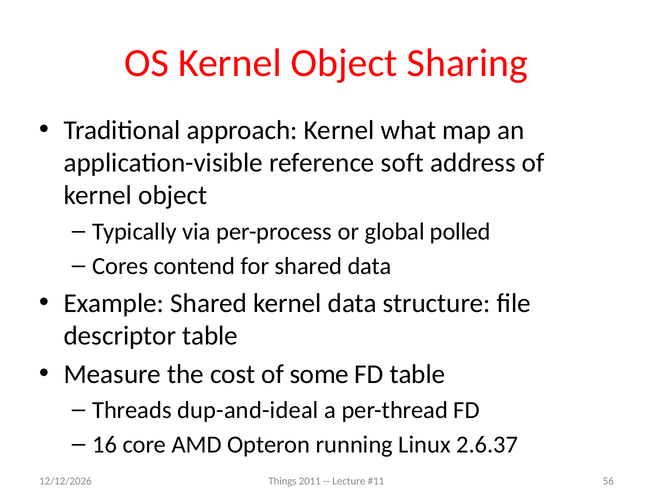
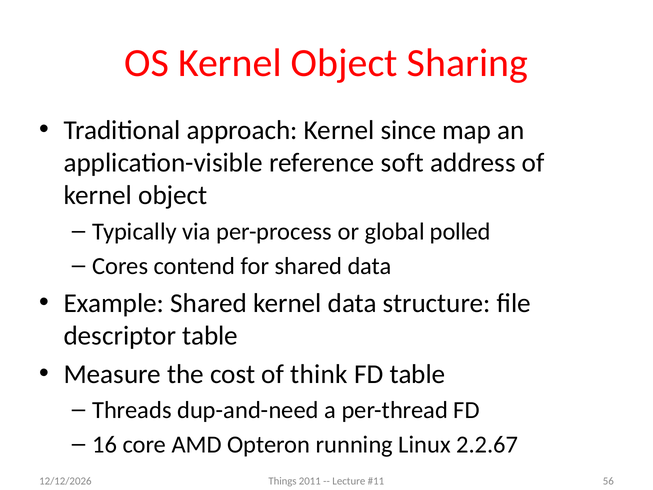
what: what -> since
some: some -> think
dup-and-ideal: dup-and-ideal -> dup-and-need
2.6.37: 2.6.37 -> 2.2.67
